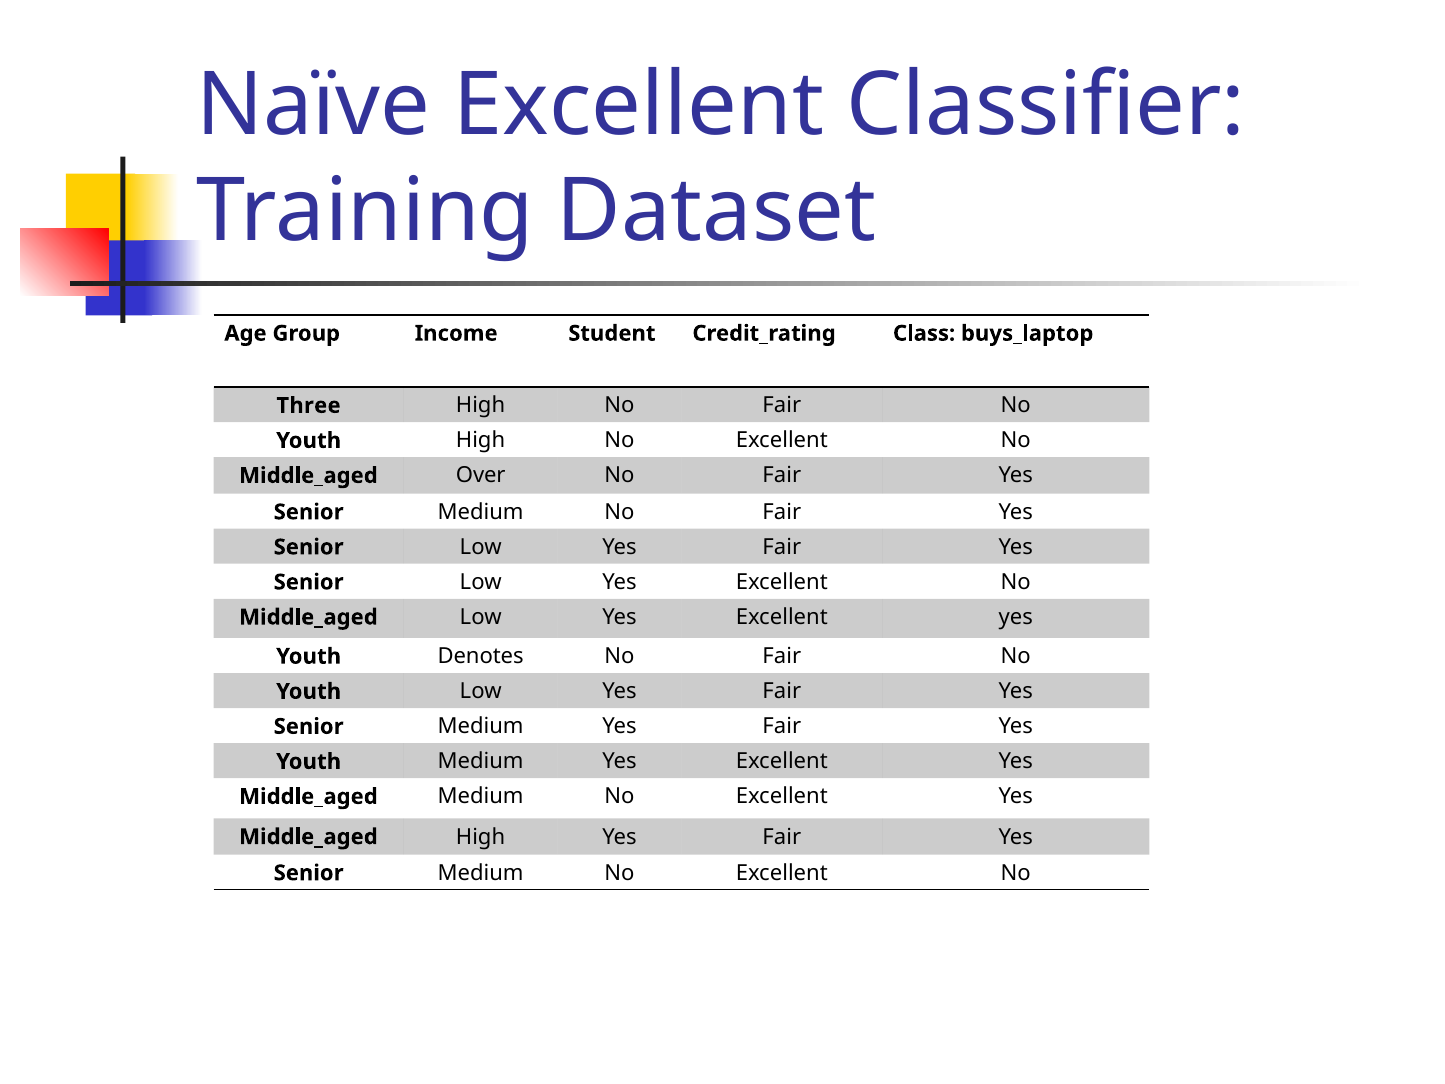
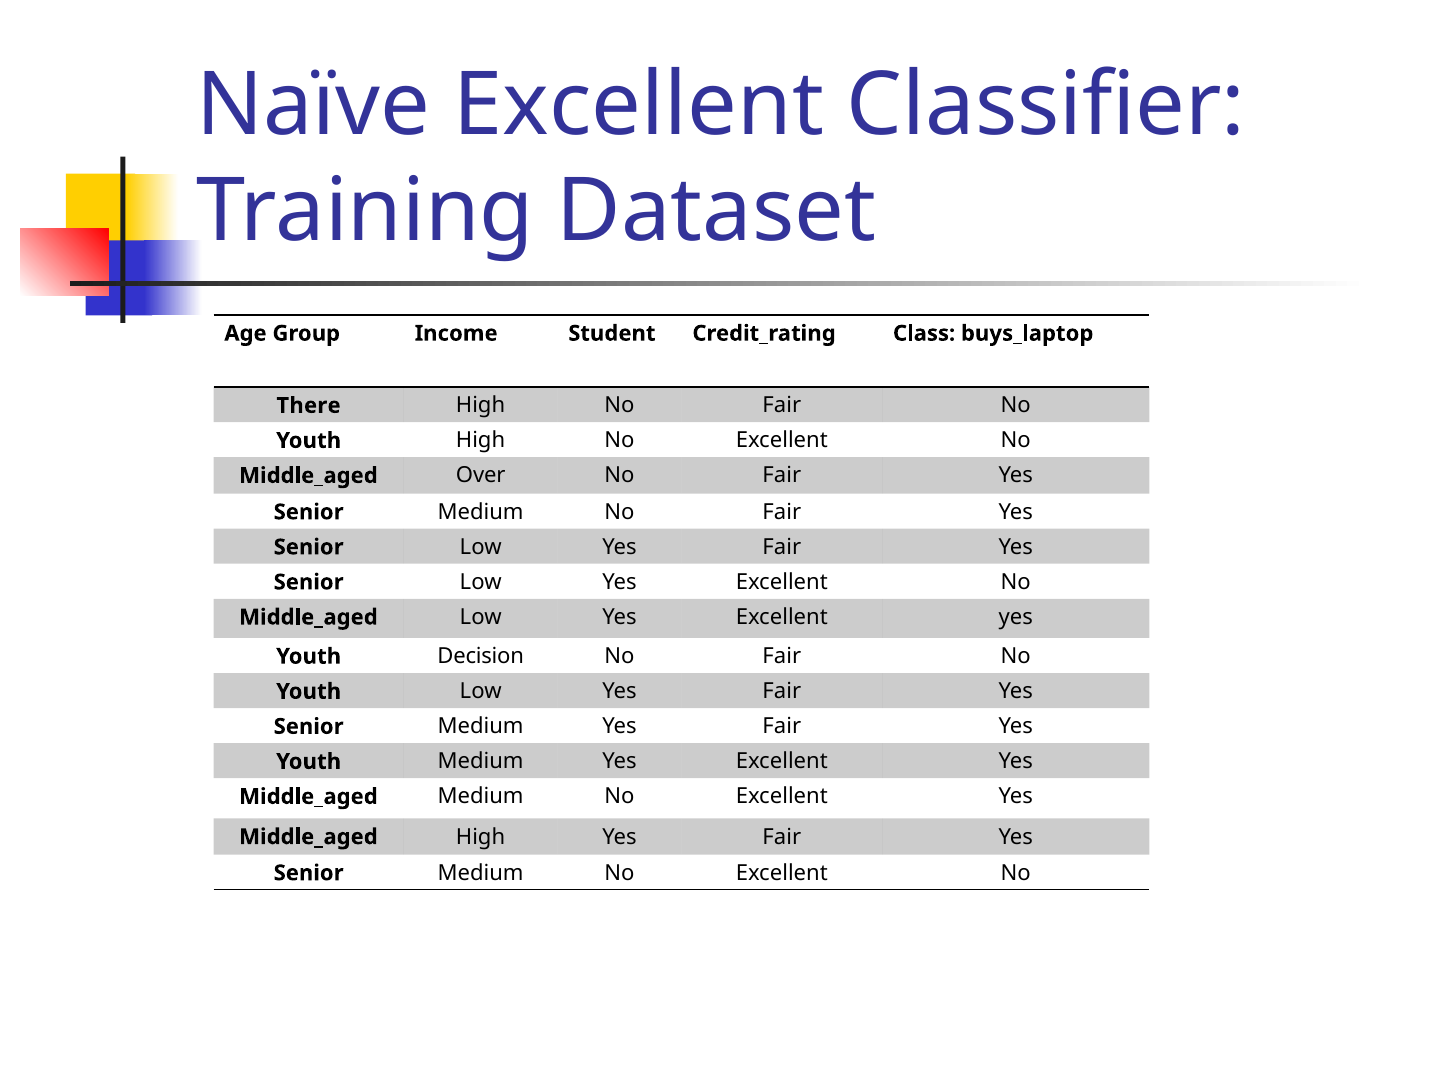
Three: Three -> There
Denotes: Denotes -> Decision
